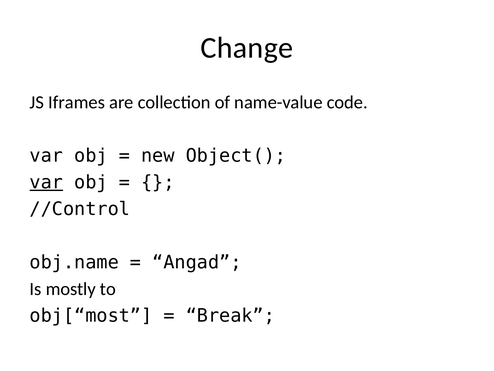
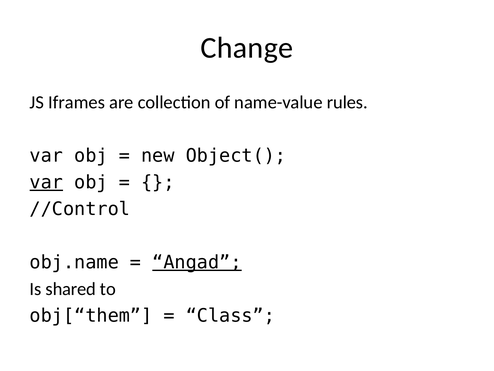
code: code -> rules
Angad underline: none -> present
mostly: mostly -> shared
obj[“most: obj[“most -> obj[“them
Break: Break -> Class
